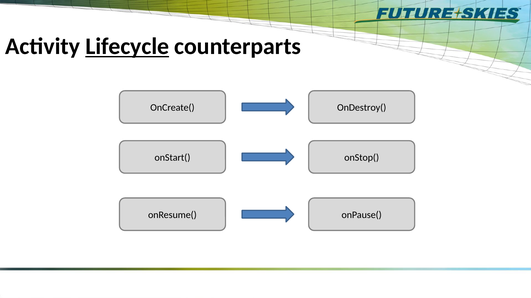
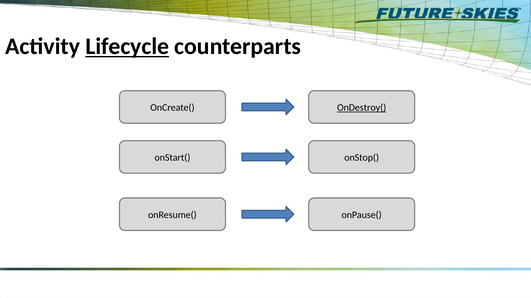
OnDestroy( underline: none -> present
